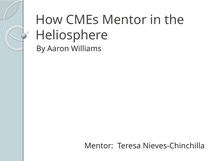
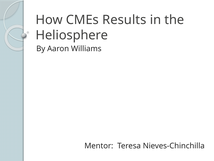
CMEs Mentor: Mentor -> Results
